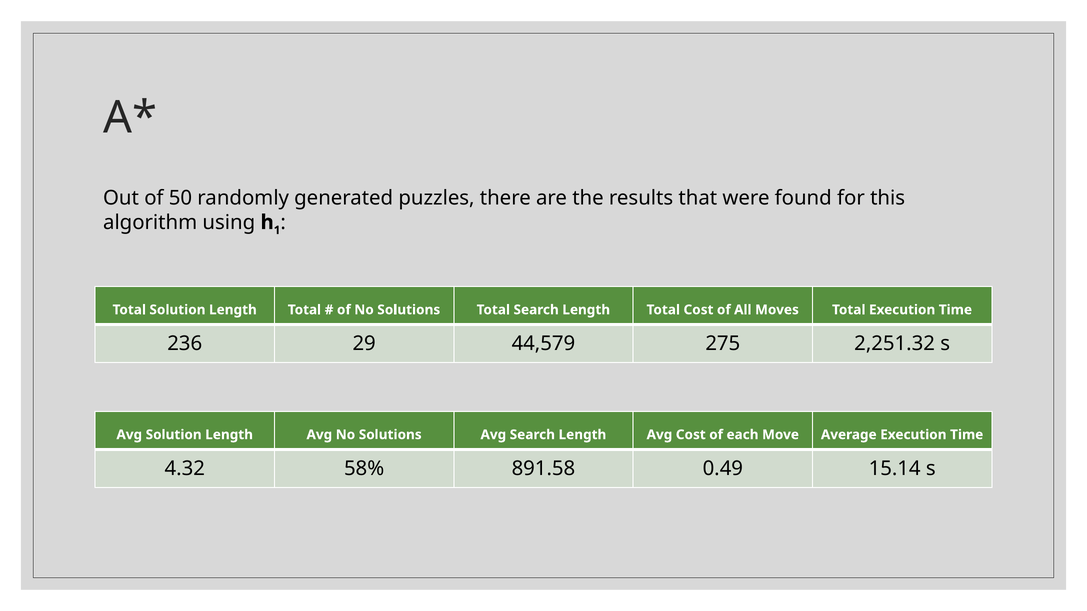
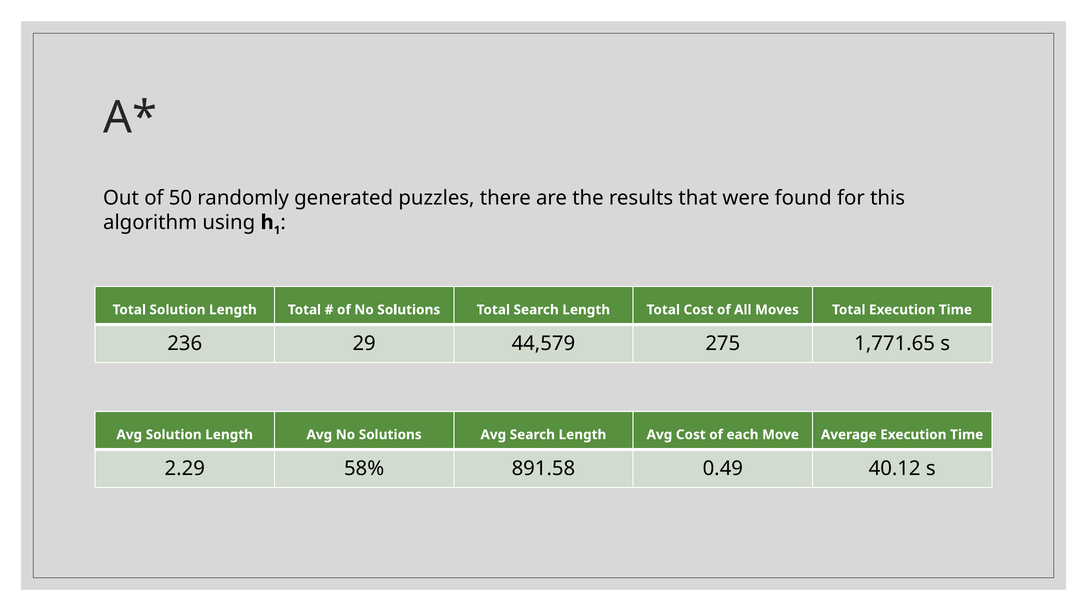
2,251.32: 2,251.32 -> 1,771.65
4.32: 4.32 -> 2.29
15.14: 15.14 -> 40.12
